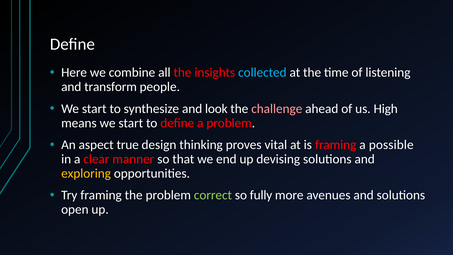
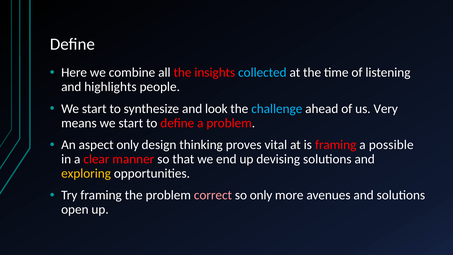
transform: transform -> highlights
challenge colour: pink -> light blue
High: High -> Very
aspect true: true -> only
correct colour: light green -> pink
so fully: fully -> only
